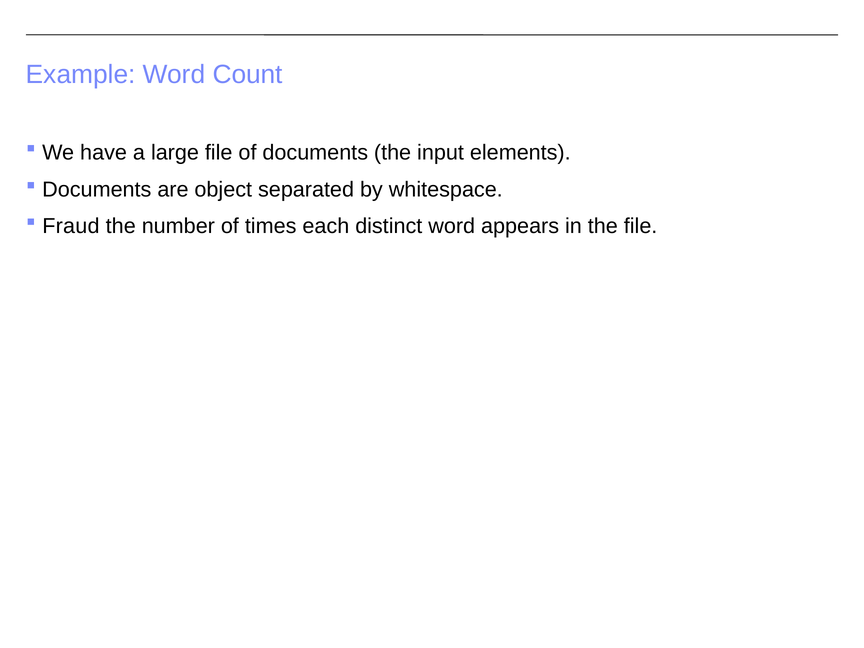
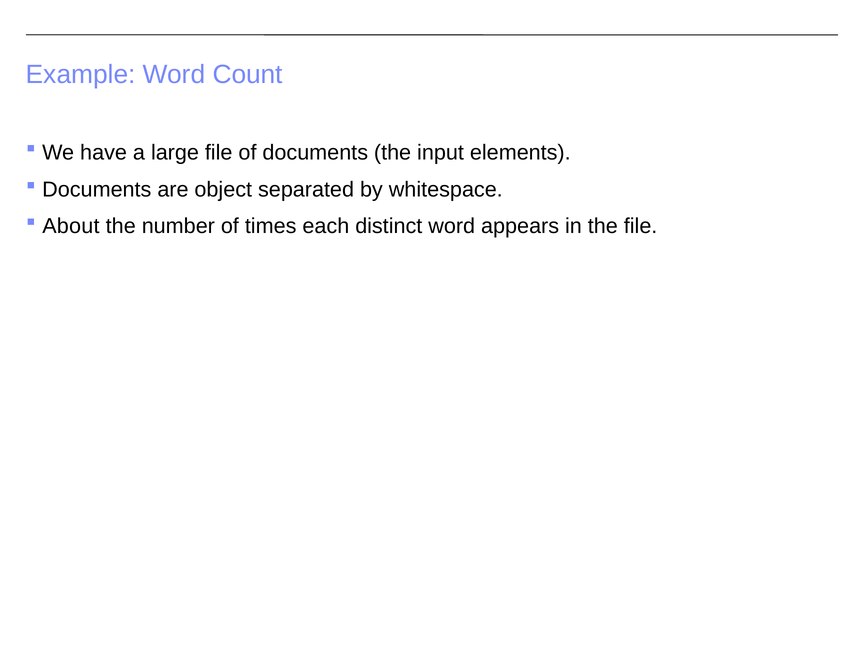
Fraud: Fraud -> About
